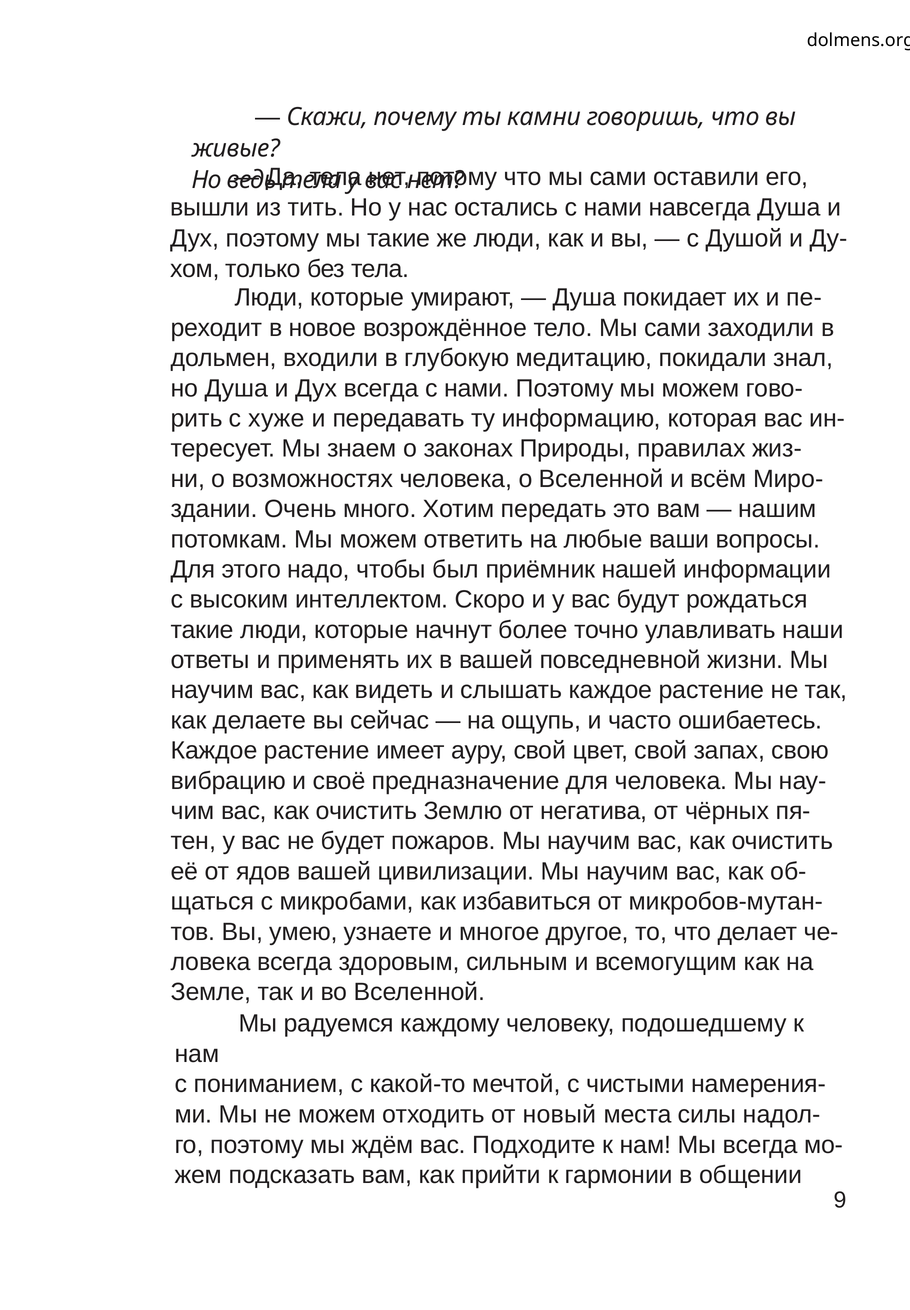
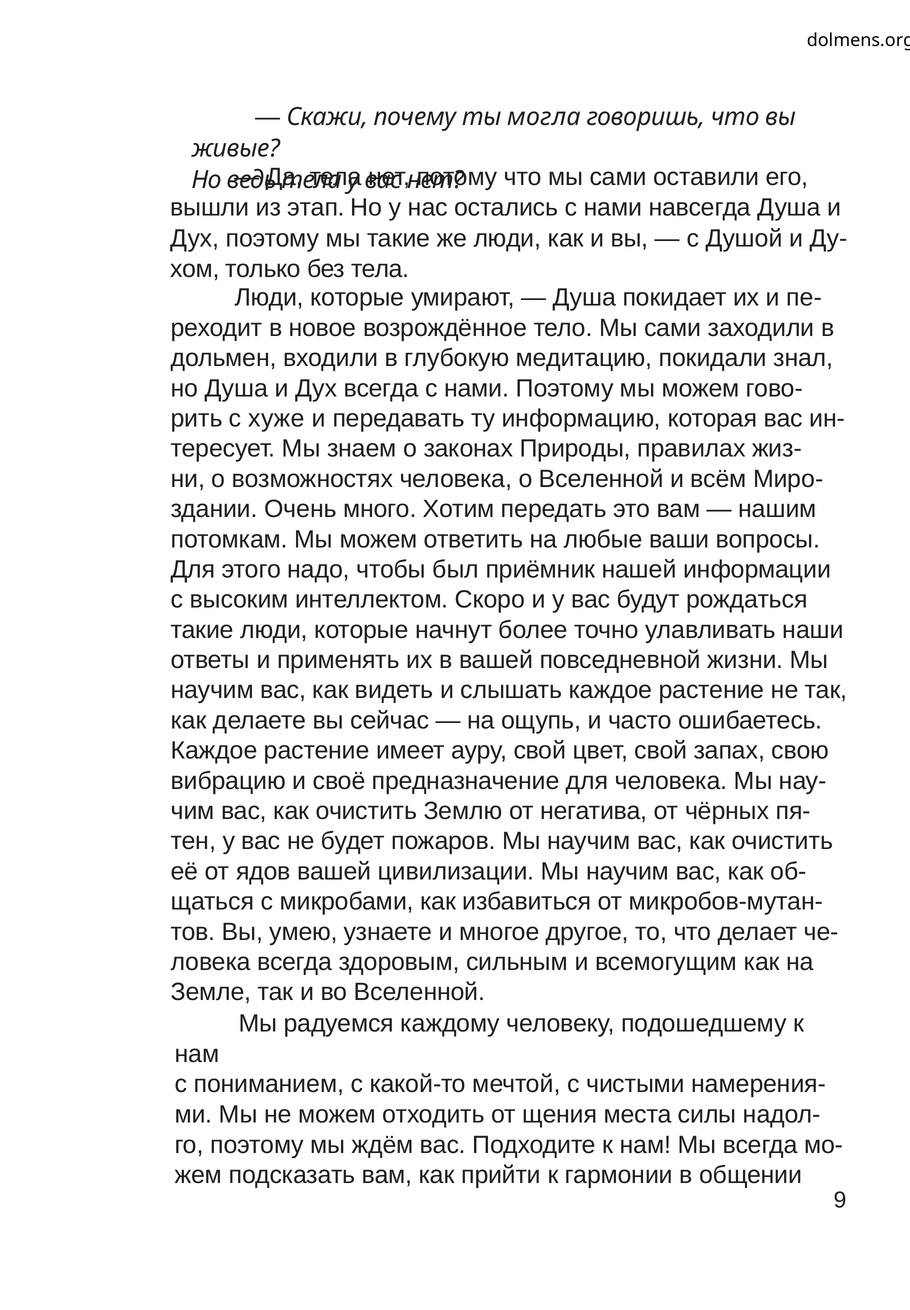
камни: камни -> могла
тить: тить -> этап
новый: новый -> щения
